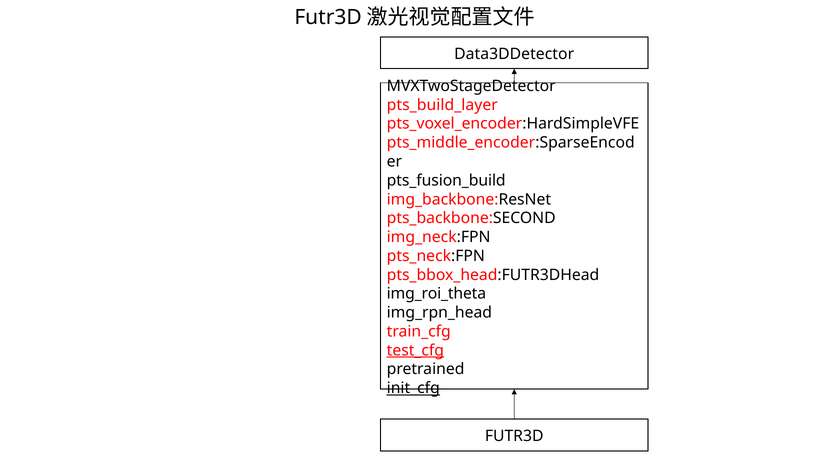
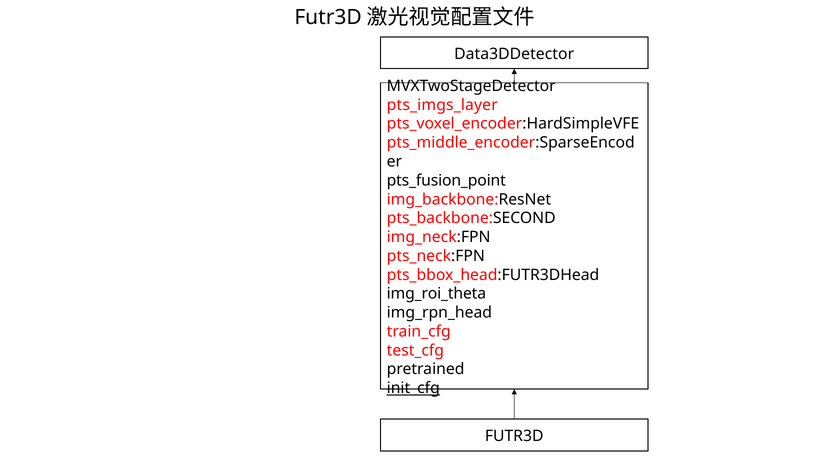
pts_build_layer: pts_build_layer -> pts_imgs_layer
pts_fusion_build: pts_fusion_build -> pts_fusion_point
test_cfg underline: present -> none
